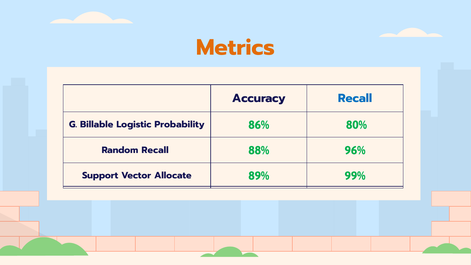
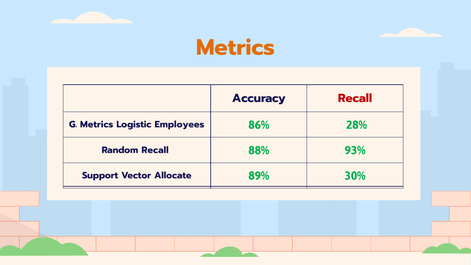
Recall at (355, 98) colour: blue -> red
G Billable: Billable -> Metrics
Probability: Probability -> Employees
80%: 80% -> 28%
96%: 96% -> 93%
99%: 99% -> 30%
